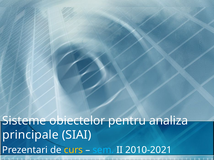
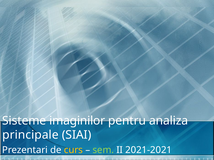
obiectelor: obiectelor -> imaginilor
sem colour: light blue -> light green
2010-2021: 2010-2021 -> 2021-2021
